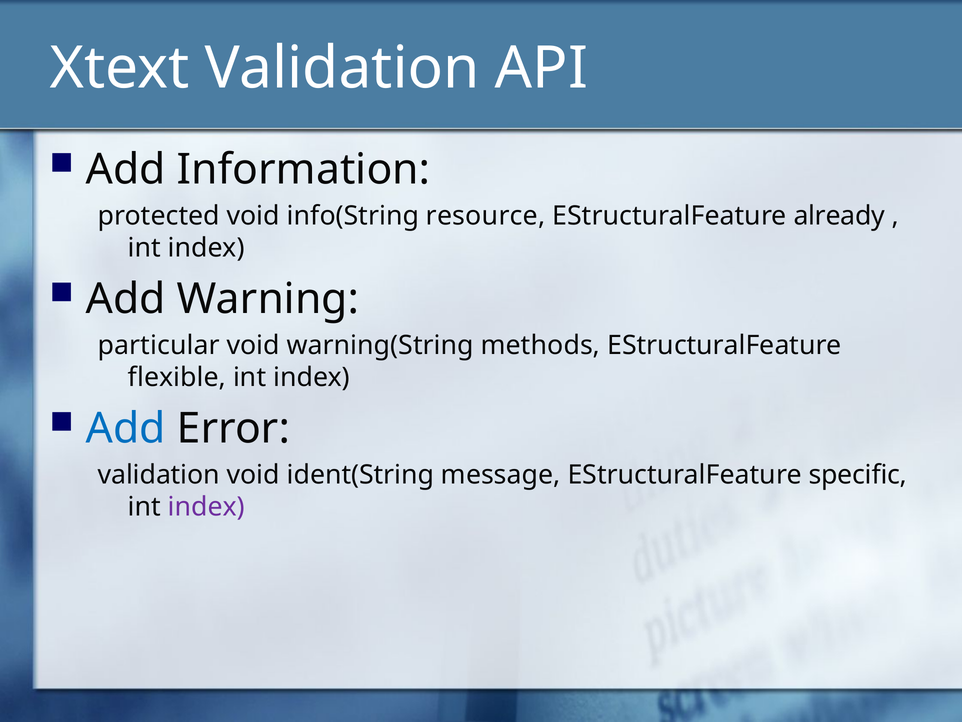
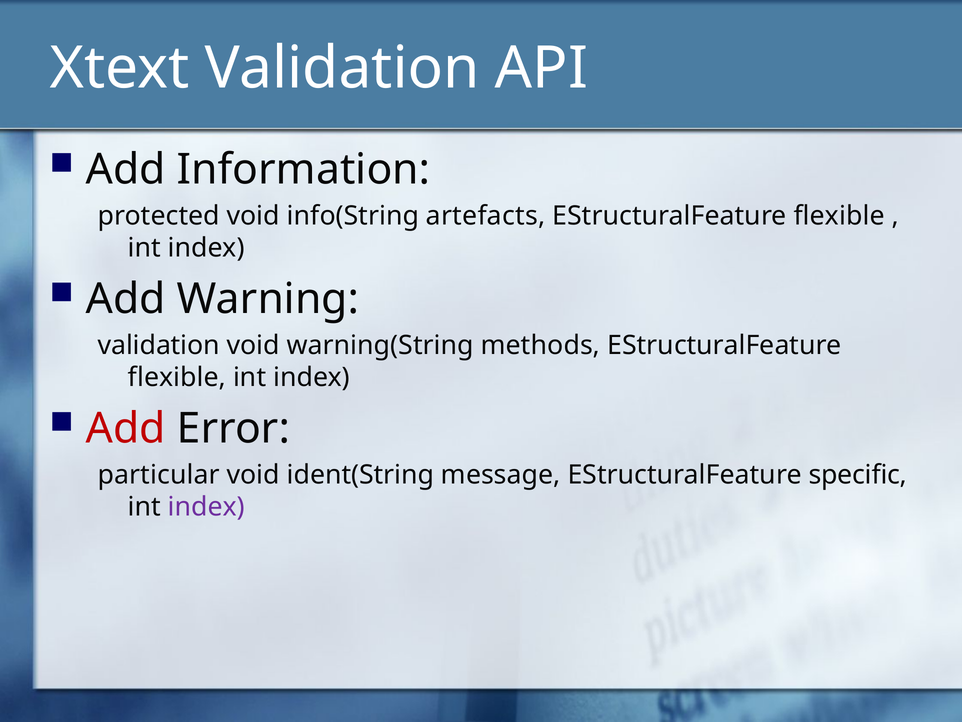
resource: resource -> artefacts
already at (839, 216): already -> flexible
particular at (159, 345): particular -> validation
Add at (126, 428) colour: blue -> red
validation at (159, 474): validation -> particular
